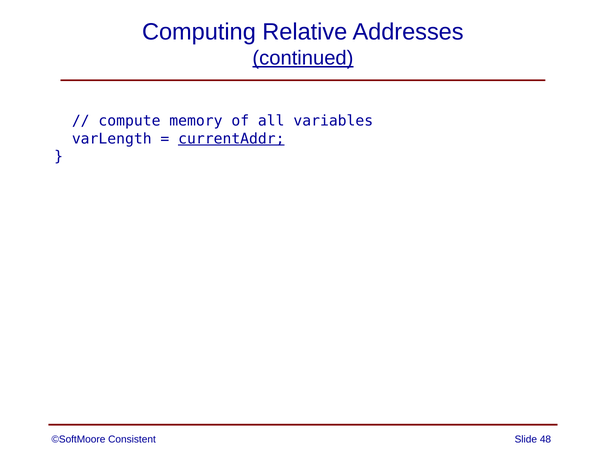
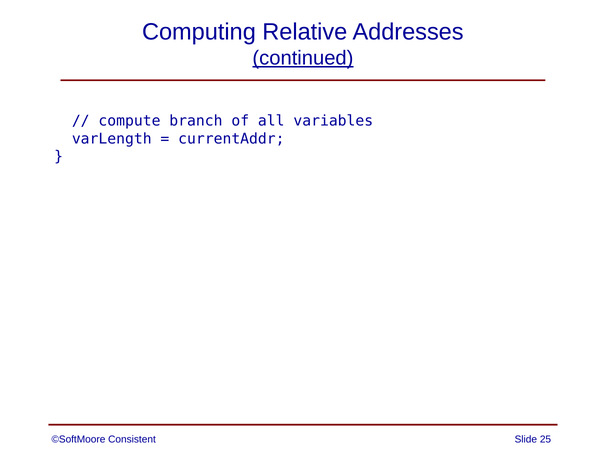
memory: memory -> branch
currentAddr underline: present -> none
48: 48 -> 25
